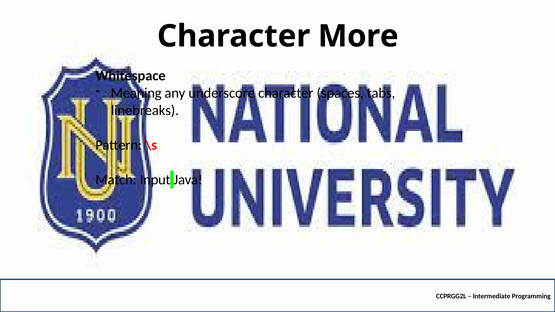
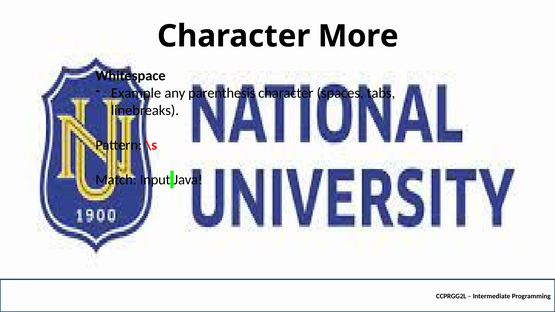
Meaning: Meaning -> Example
underscore: underscore -> parenthesis
